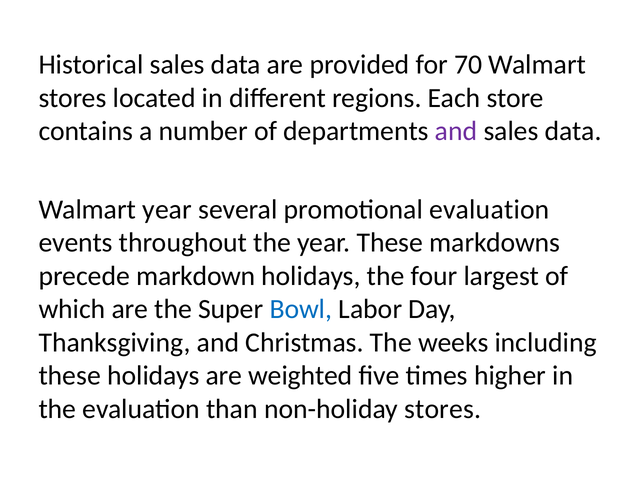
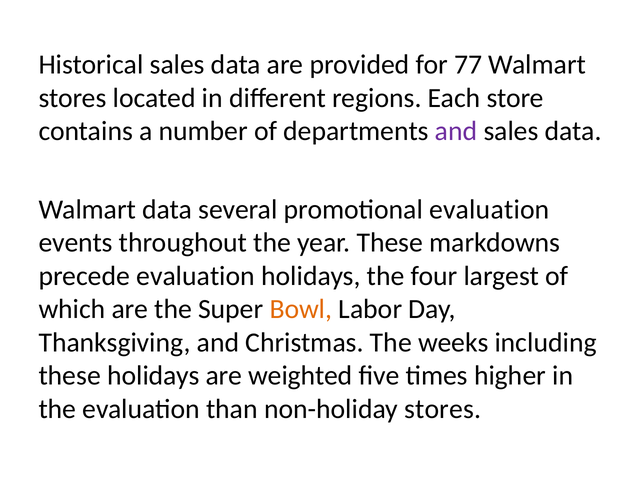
70: 70 -> 77
Walmart year: year -> data
precede markdown: markdown -> evaluation
Bowl colour: blue -> orange
